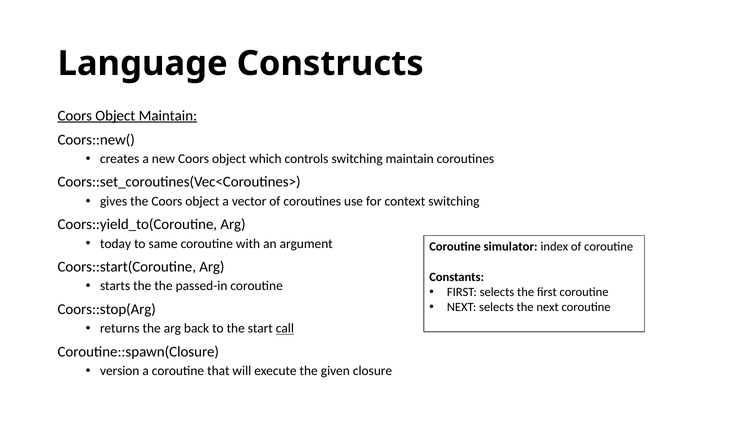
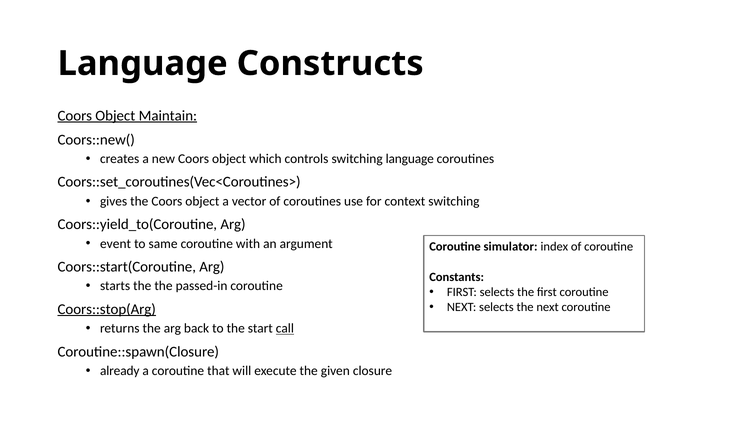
switching maintain: maintain -> language
today: today -> event
Coors::stop(Arg underline: none -> present
version: version -> already
